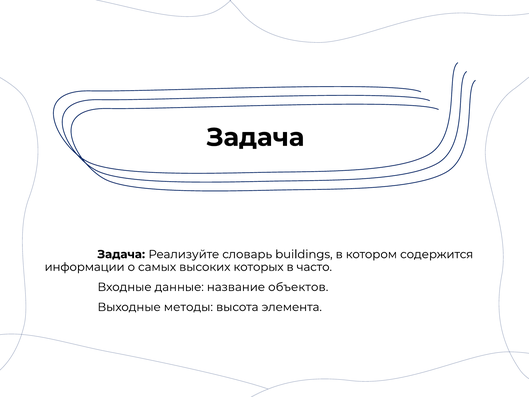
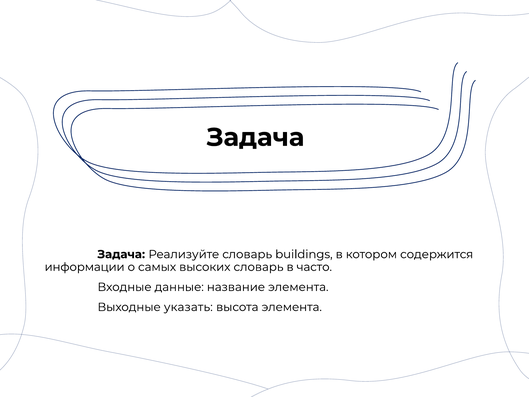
высоких которых: которых -> словарь
название объектов: объектов -> элемента
методы: методы -> указать
